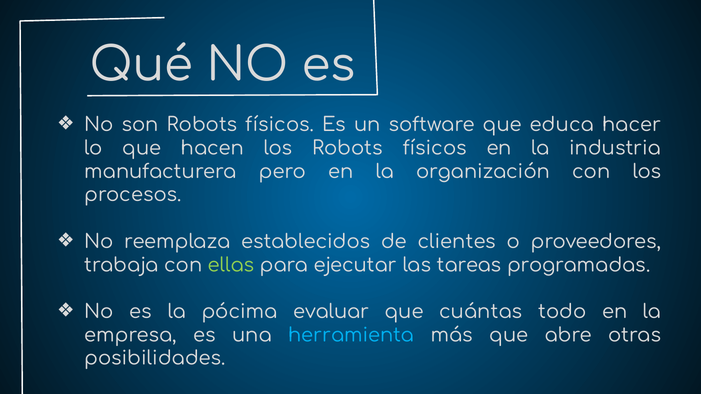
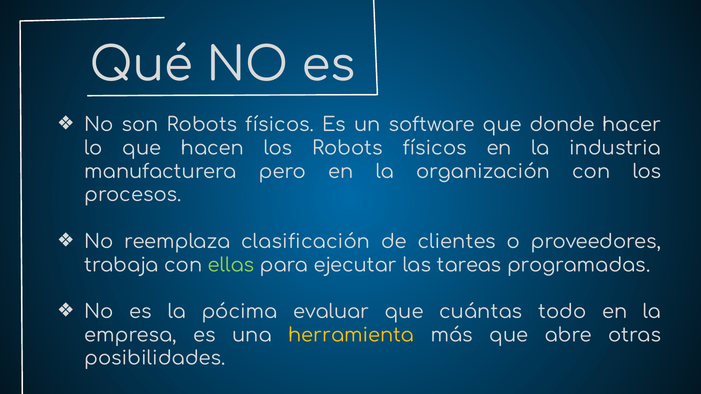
educa: educa -> donde
establecidos: establecidos -> clasificación
herramienta colour: light blue -> yellow
